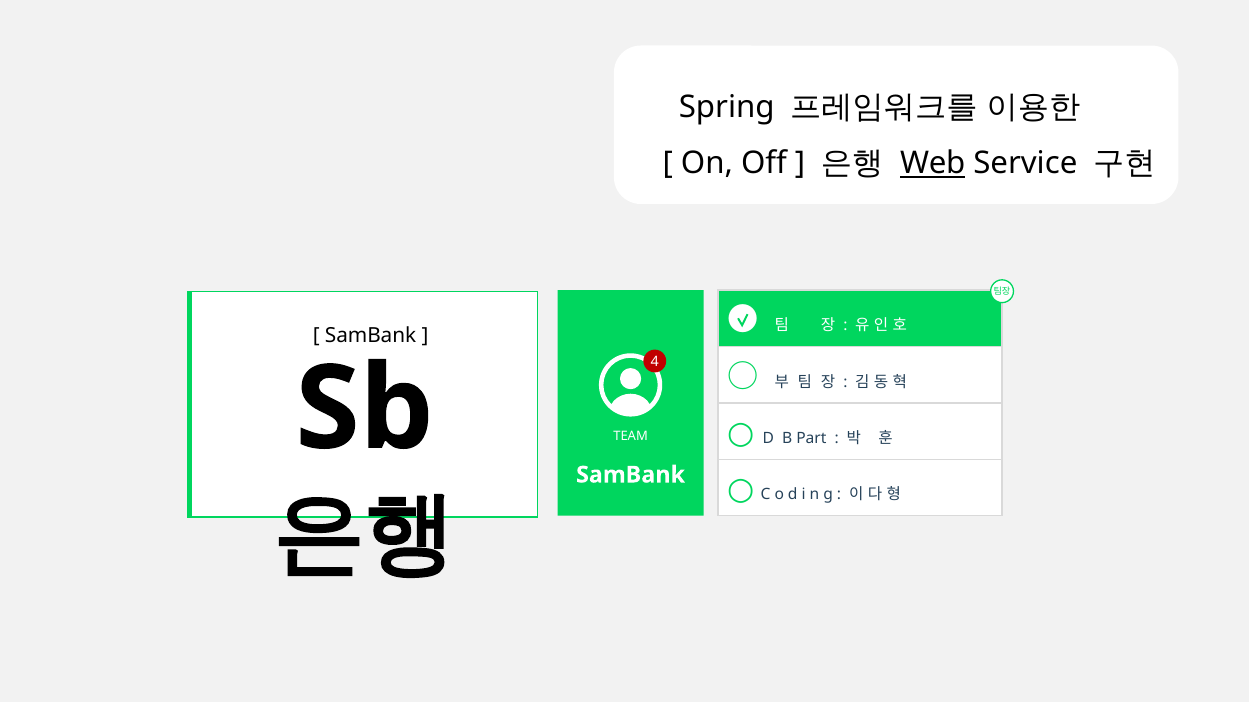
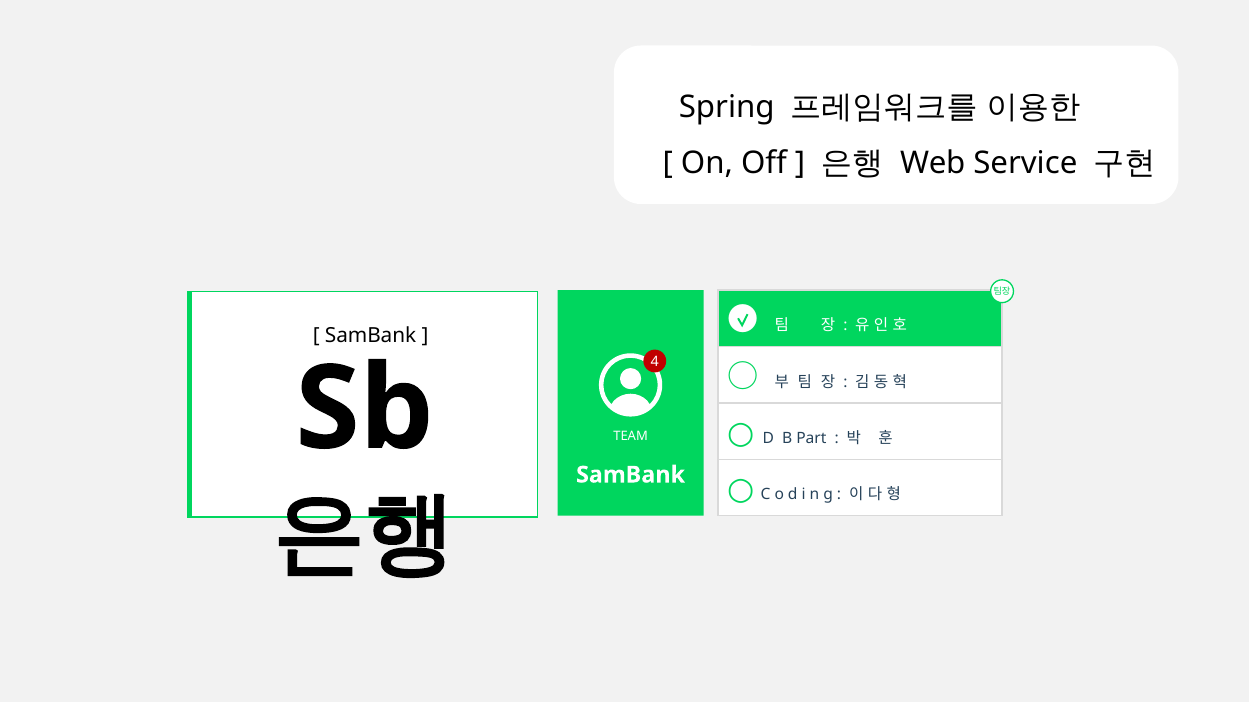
Web underline: present -> none
